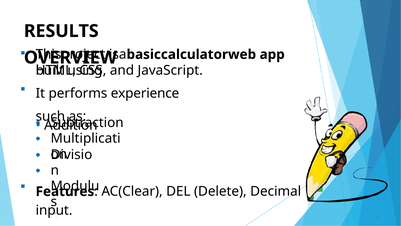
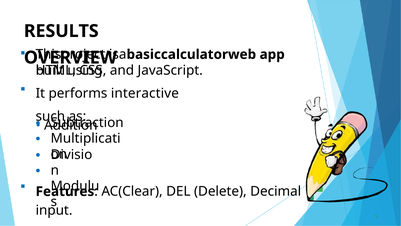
experience: experience -> interactive
